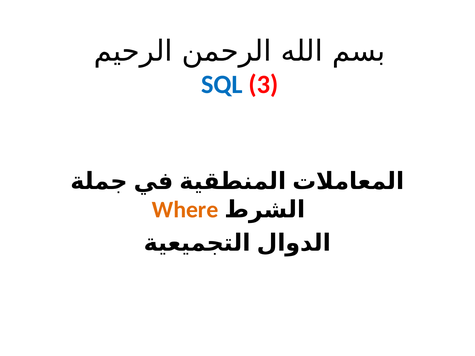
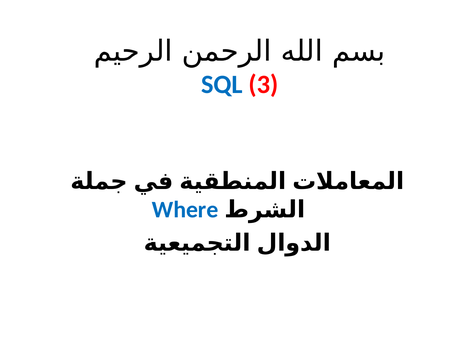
Where colour: orange -> blue
